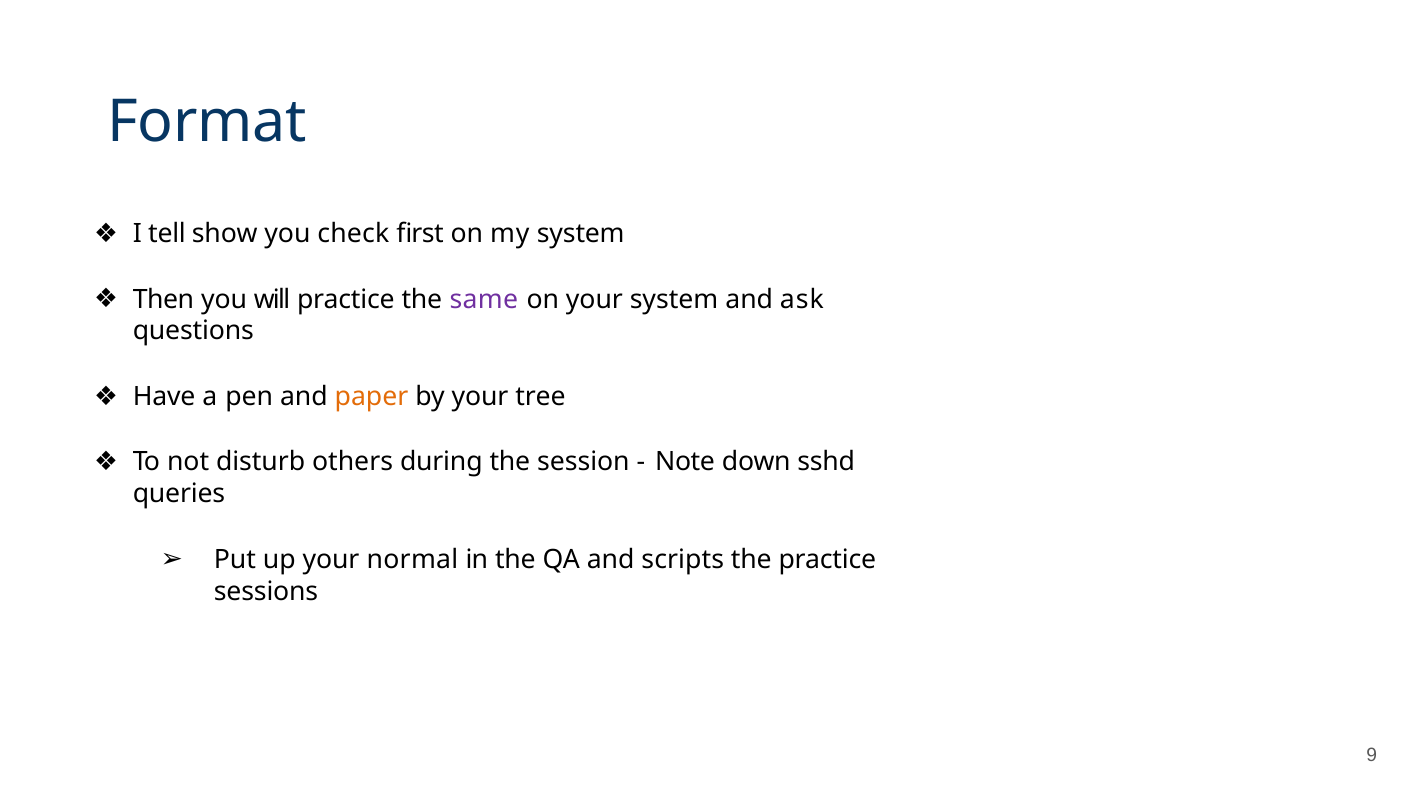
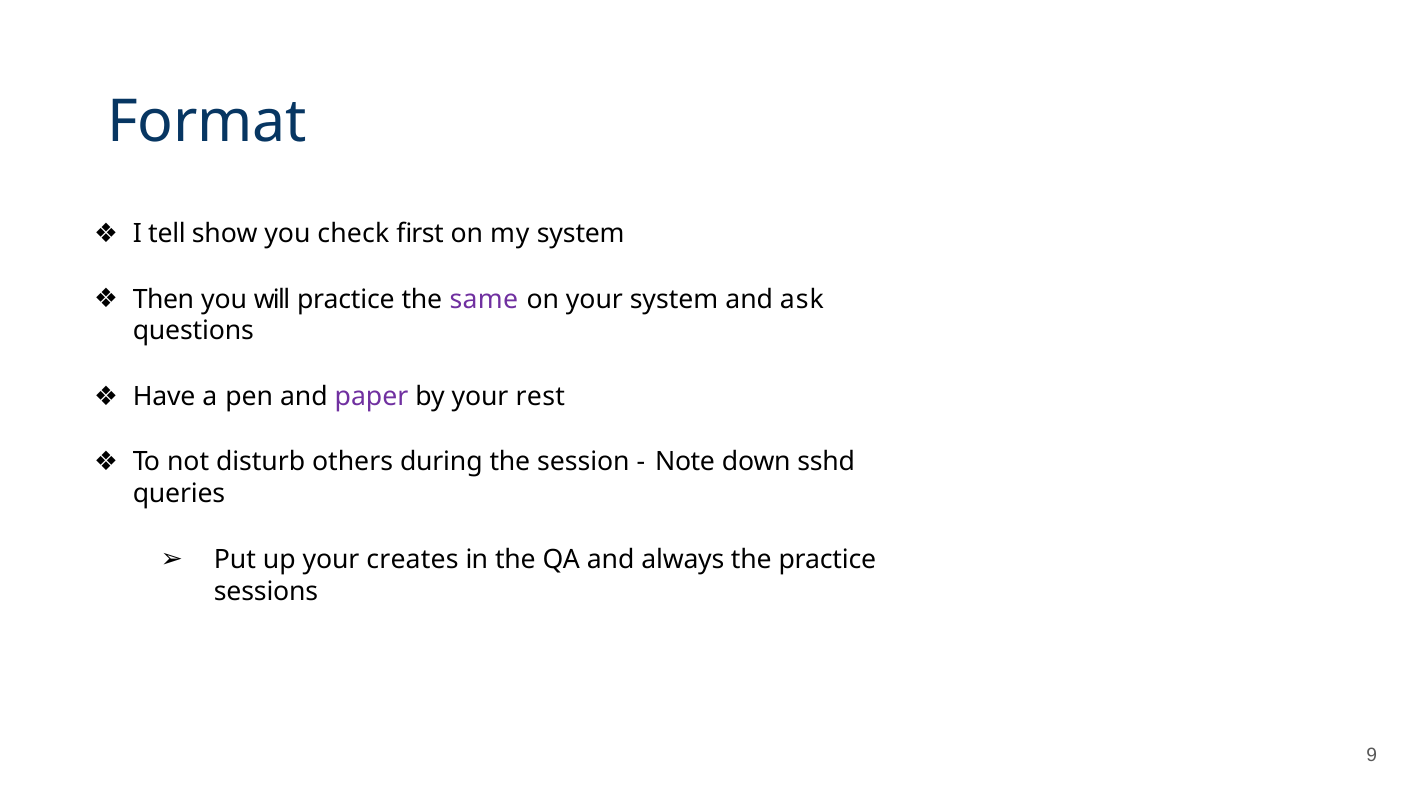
paper colour: orange -> purple
tree: tree -> rest
normal: normal -> creates
scripts: scripts -> always
